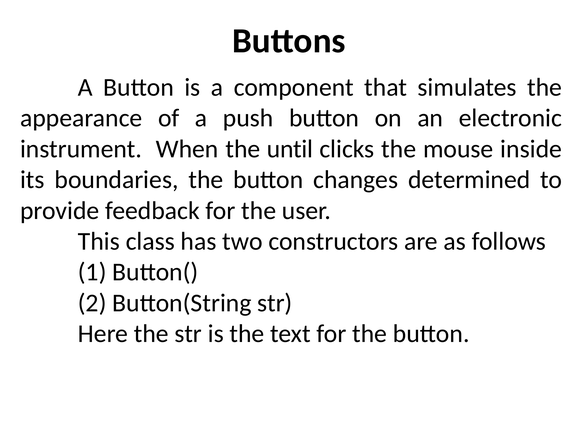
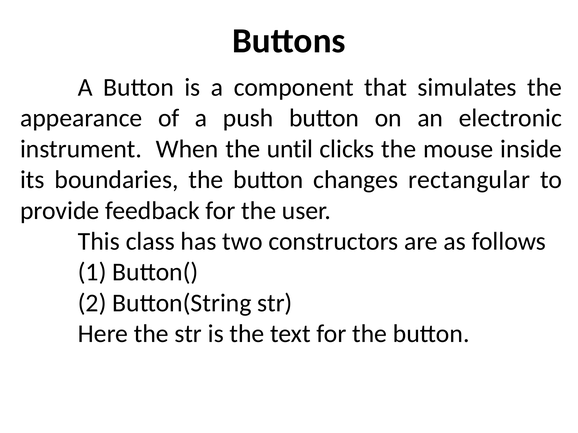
determined: determined -> rectangular
